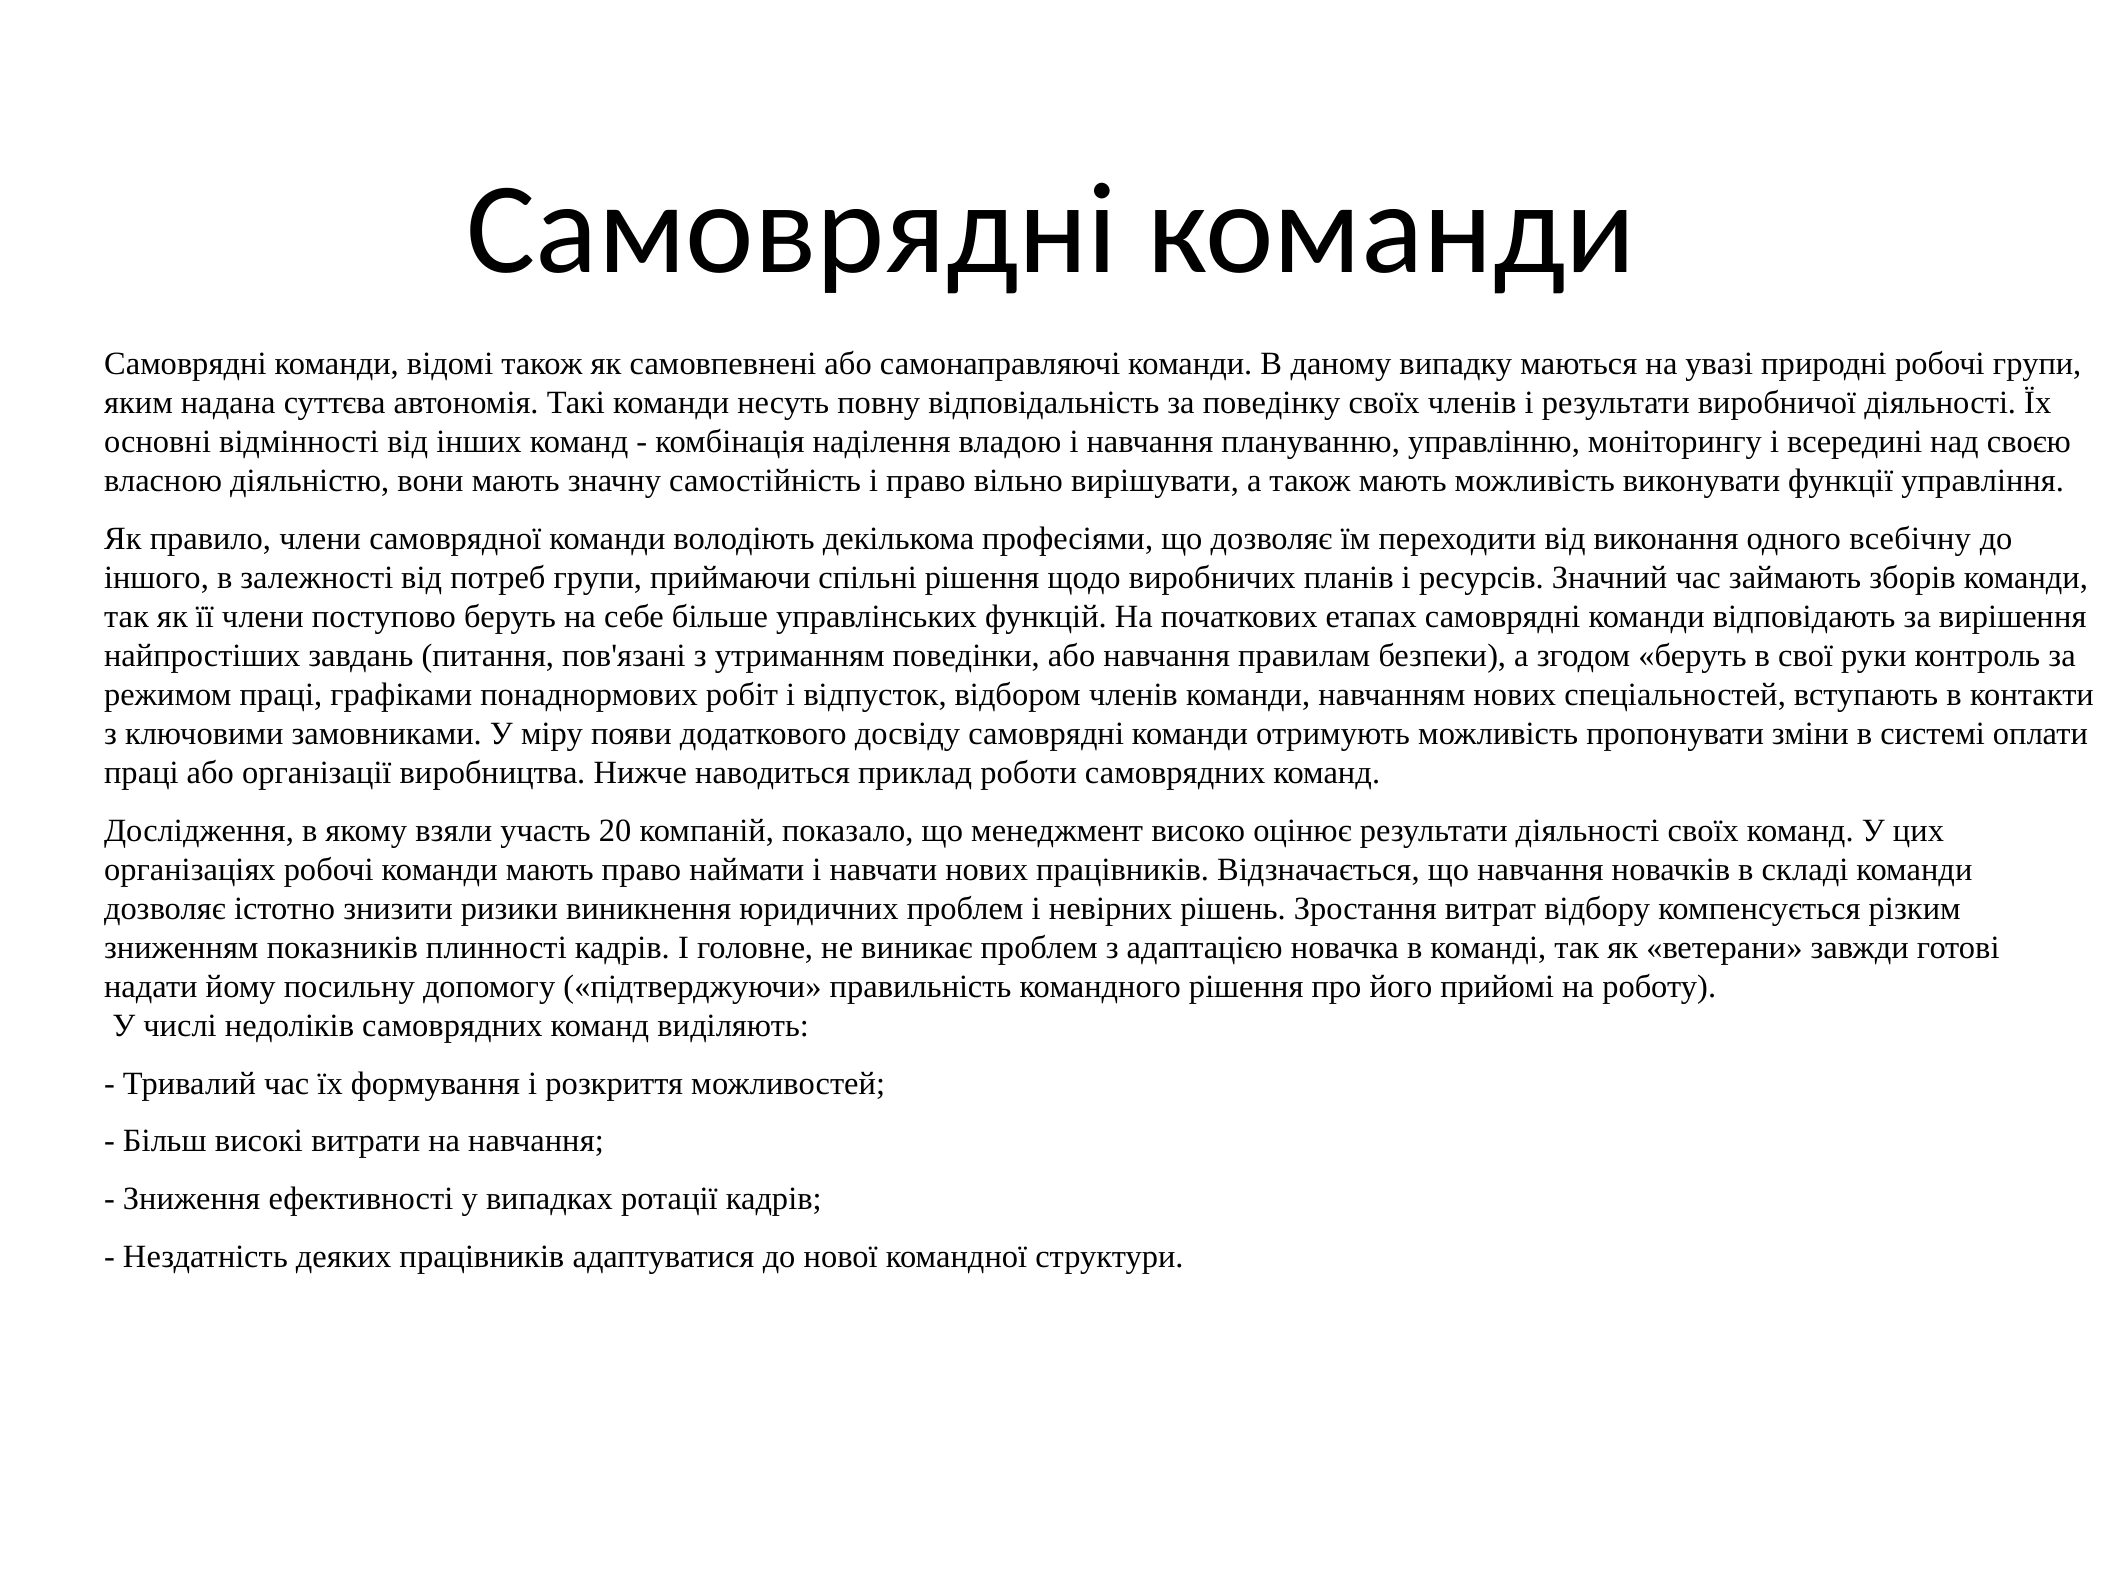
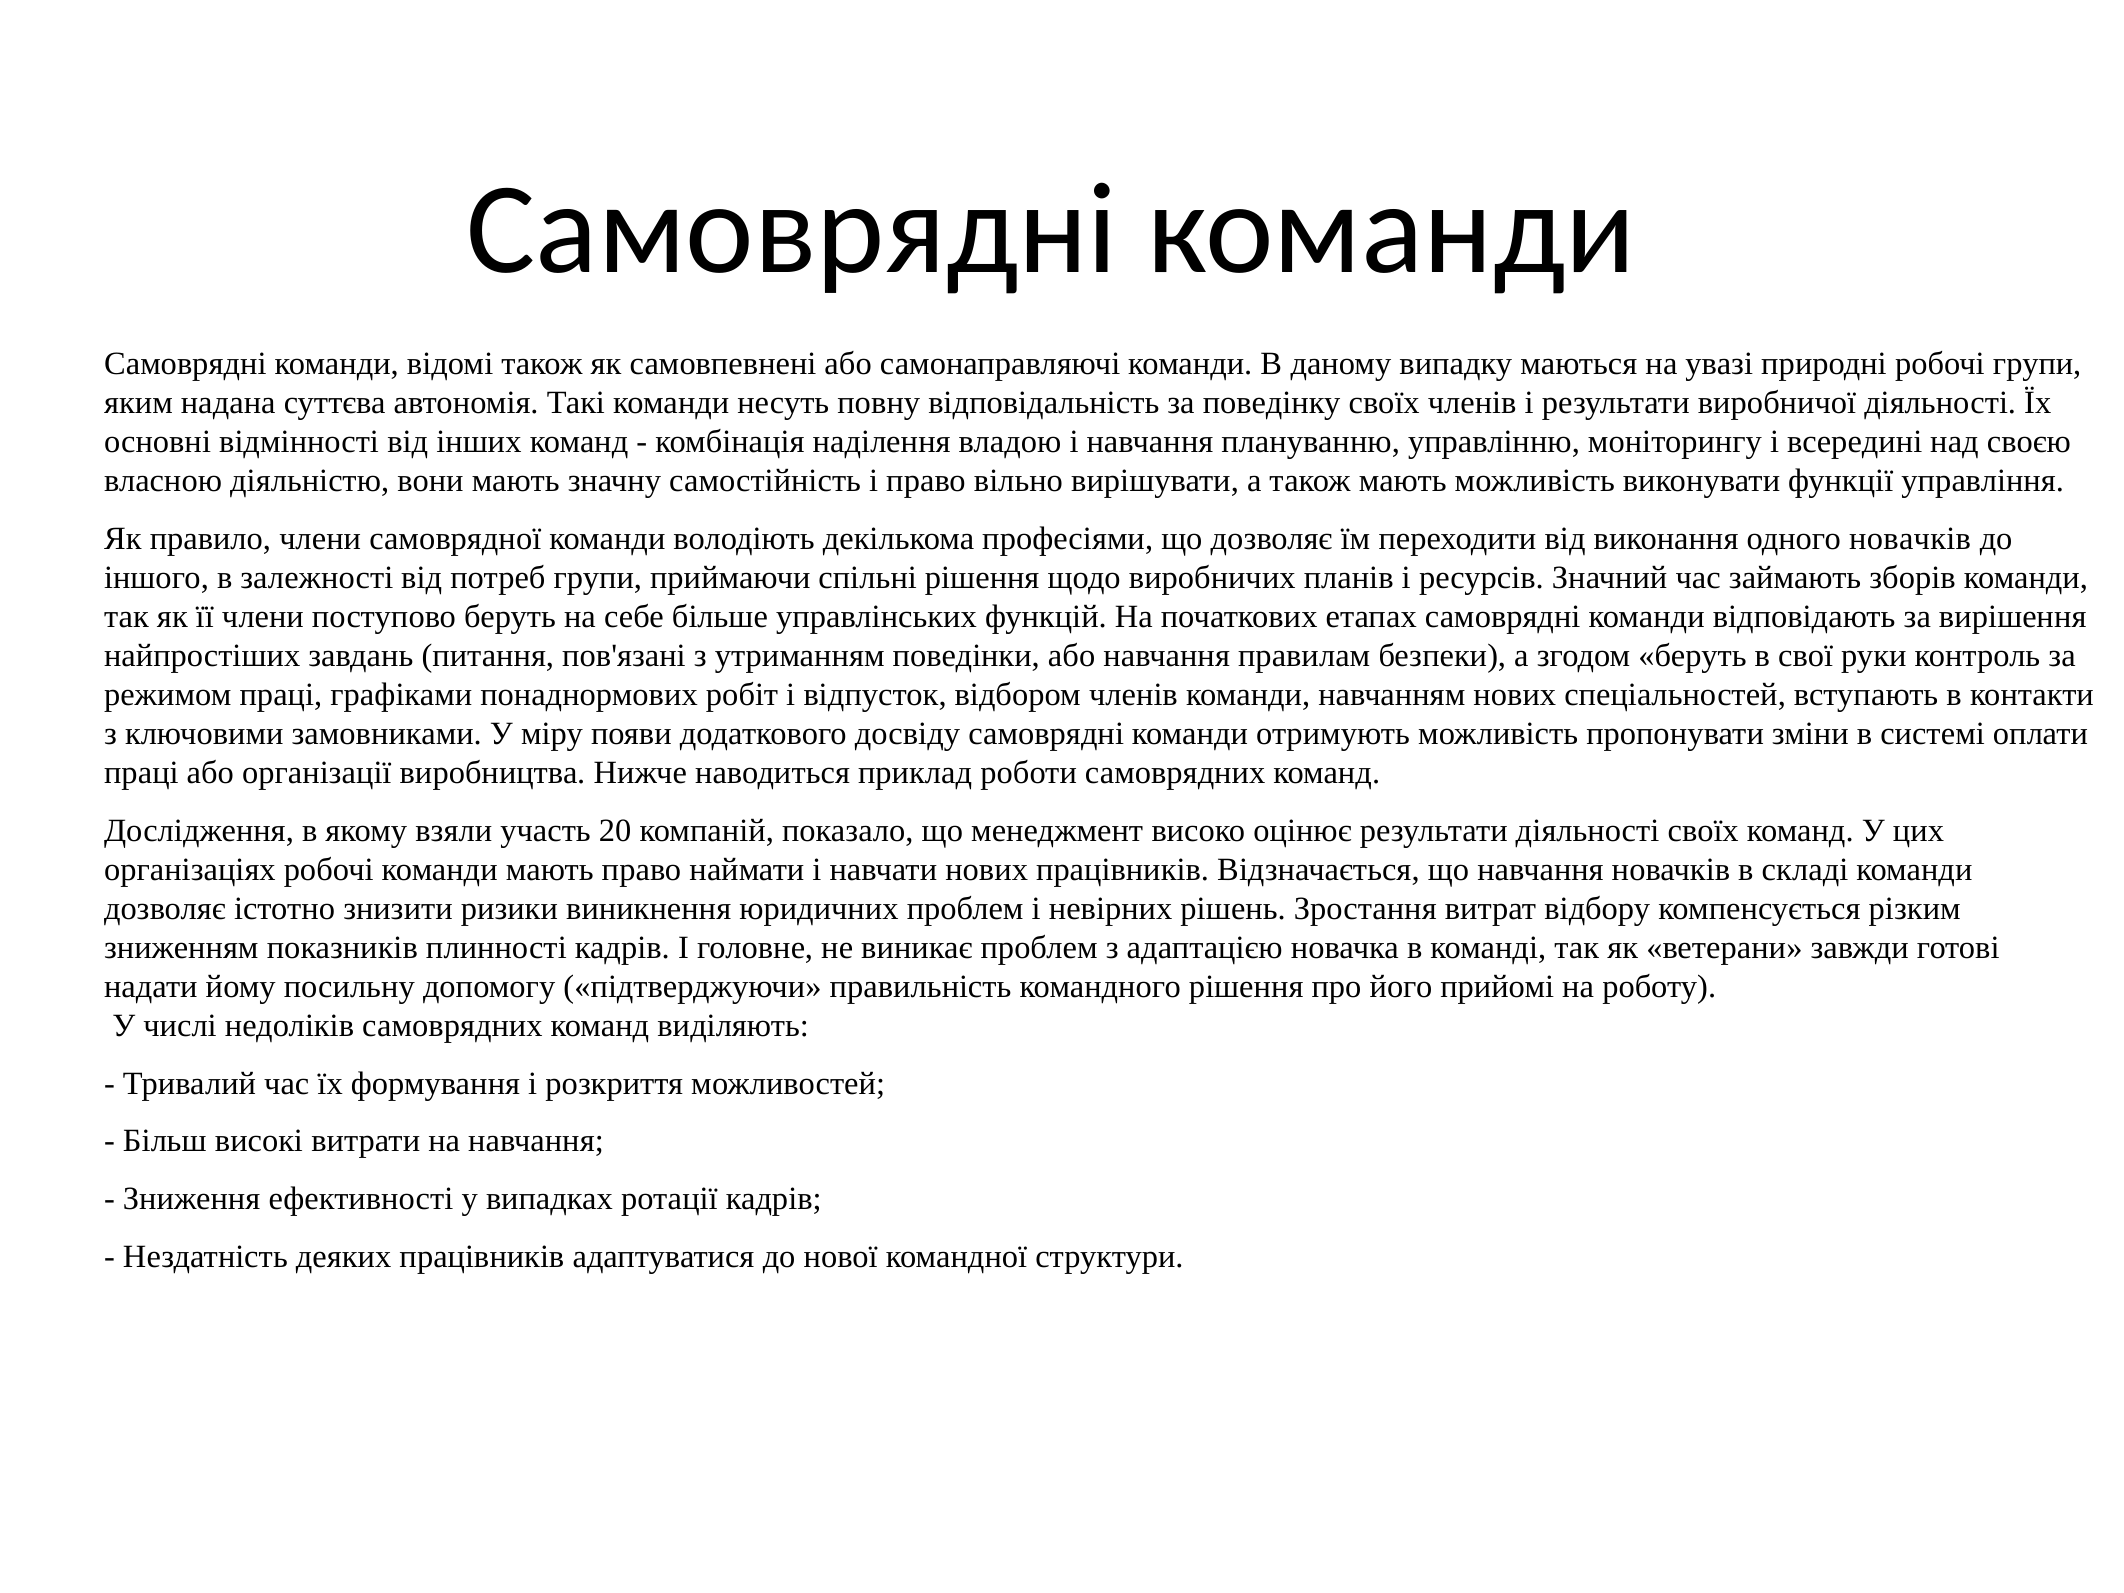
одного всебічну: всебічну -> новачків
